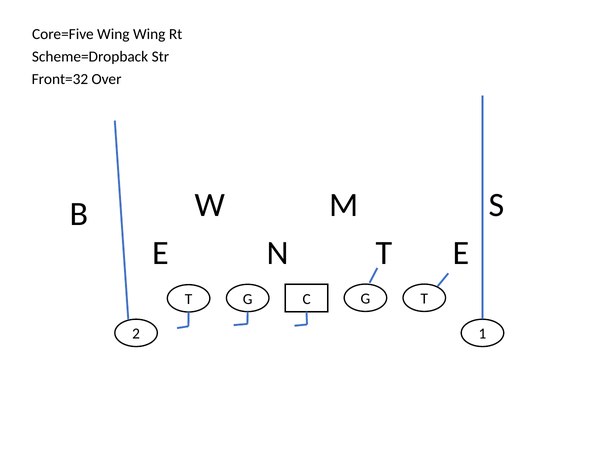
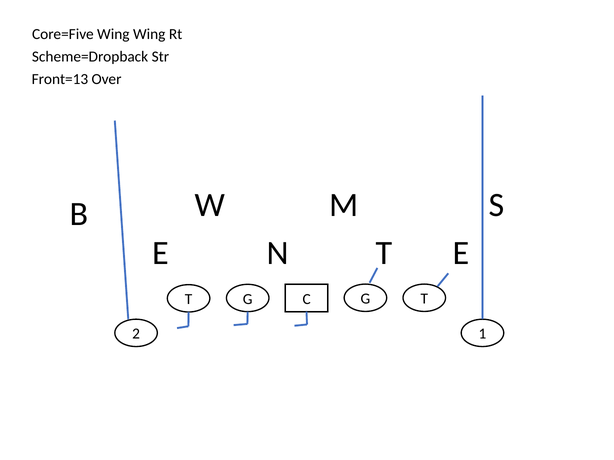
Front=32: Front=32 -> Front=13
